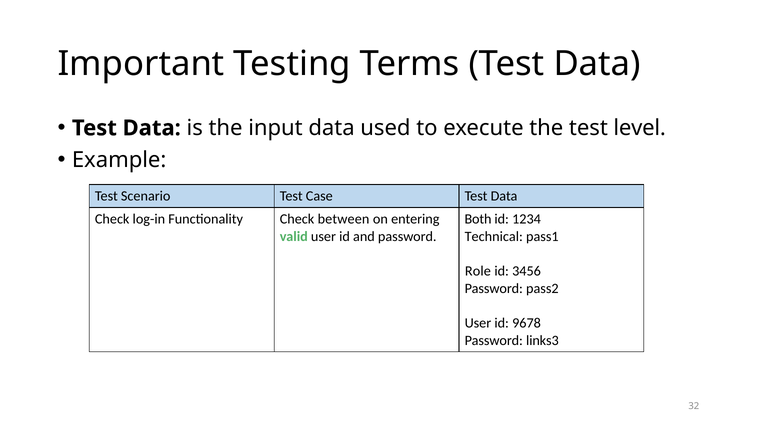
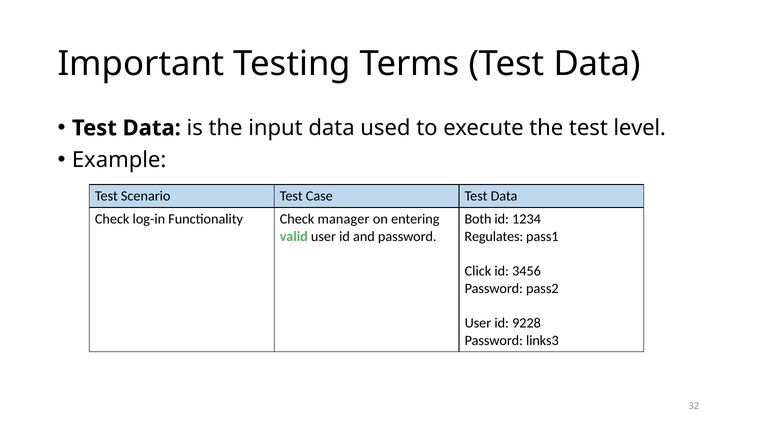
between: between -> manager
Technical: Technical -> Regulates
Role: Role -> Click
9678: 9678 -> 9228
